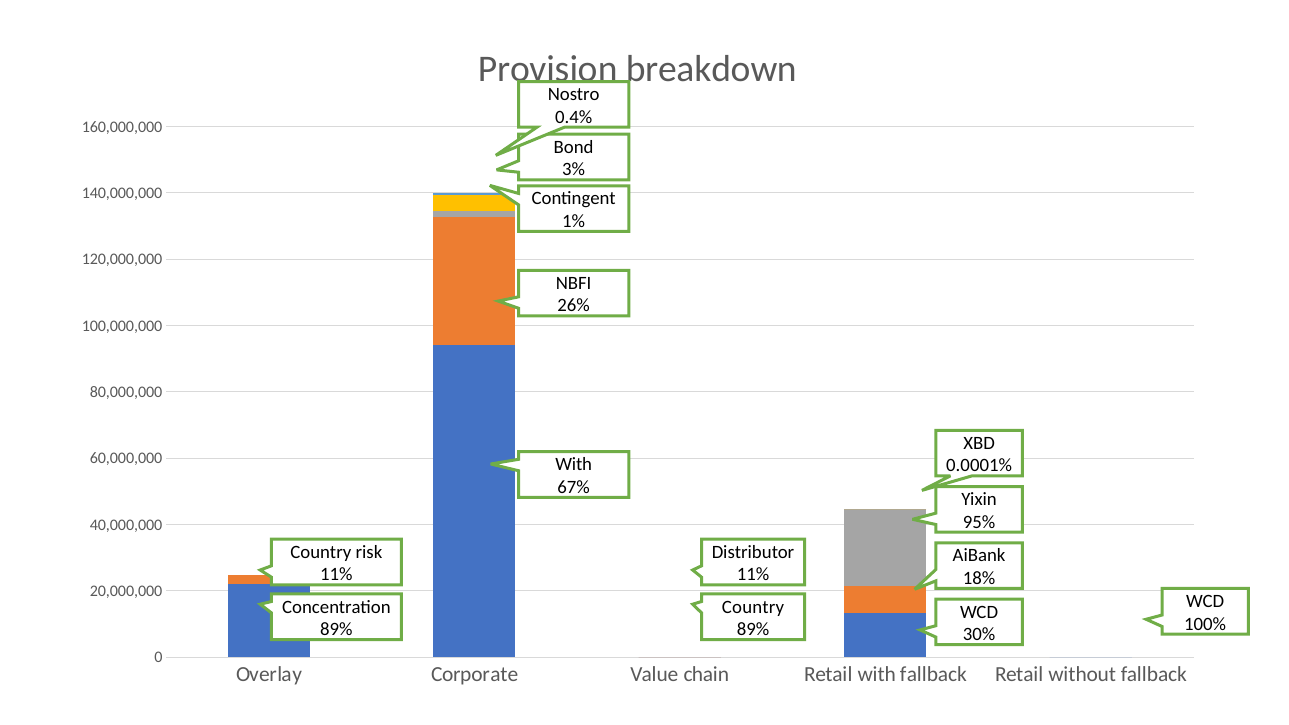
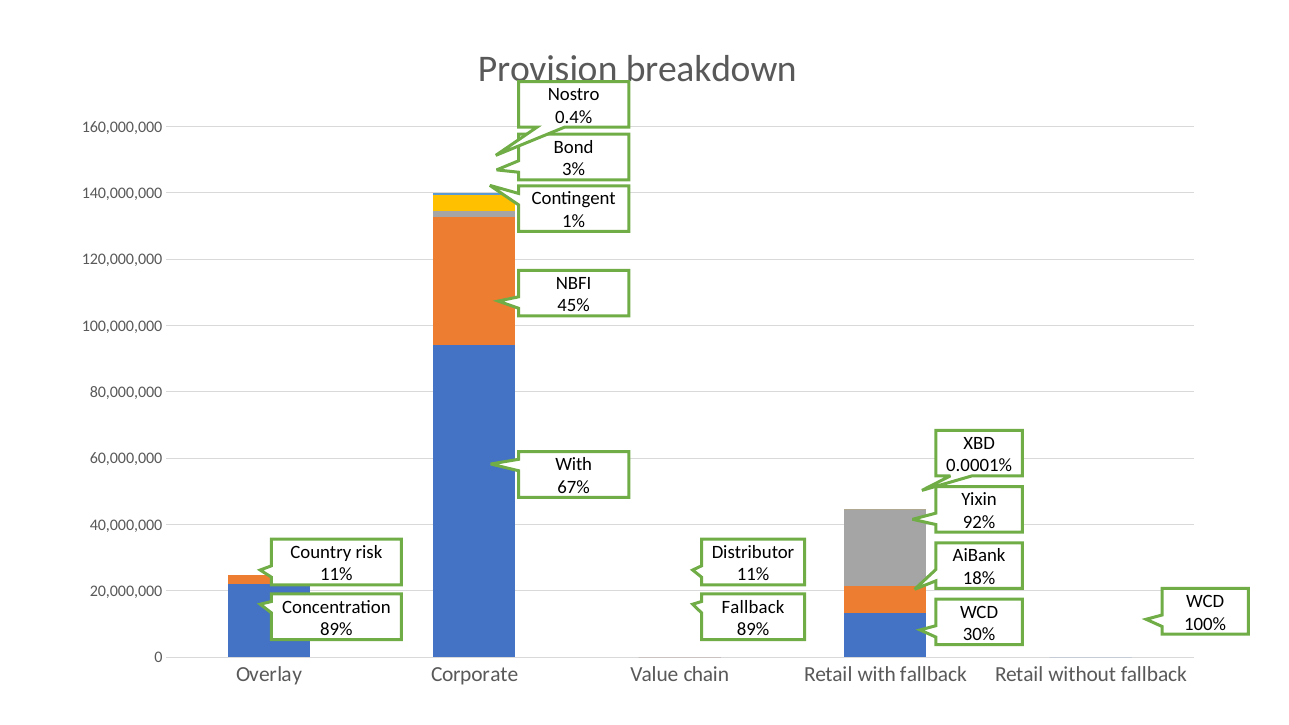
26%: 26% -> 45%
95%: 95% -> 92%
Country at (753, 607): Country -> Fallback
